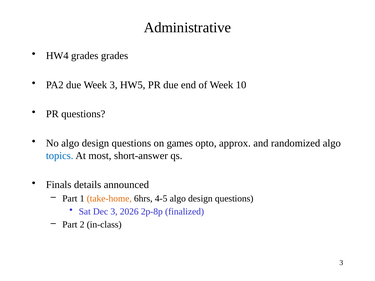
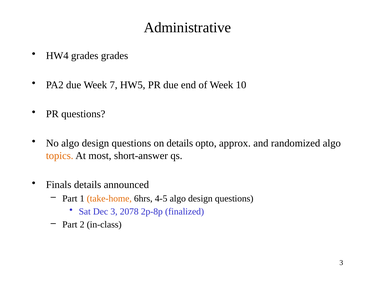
Week 3: 3 -> 7
on games: games -> details
topics colour: blue -> orange
2026: 2026 -> 2078
